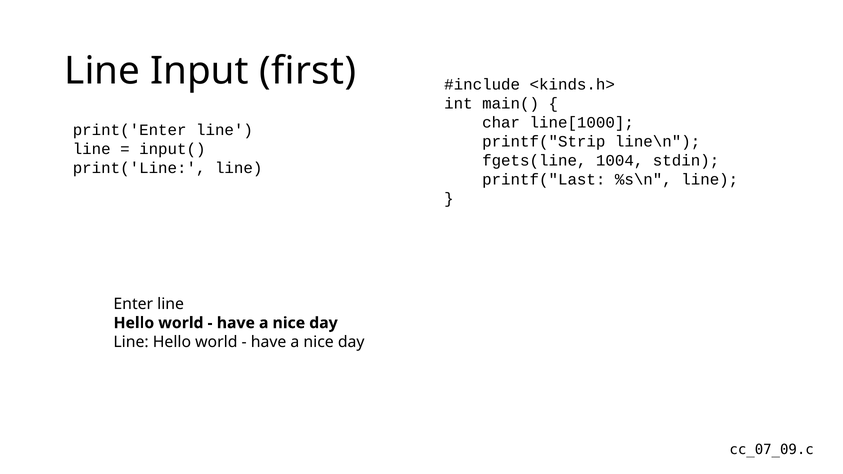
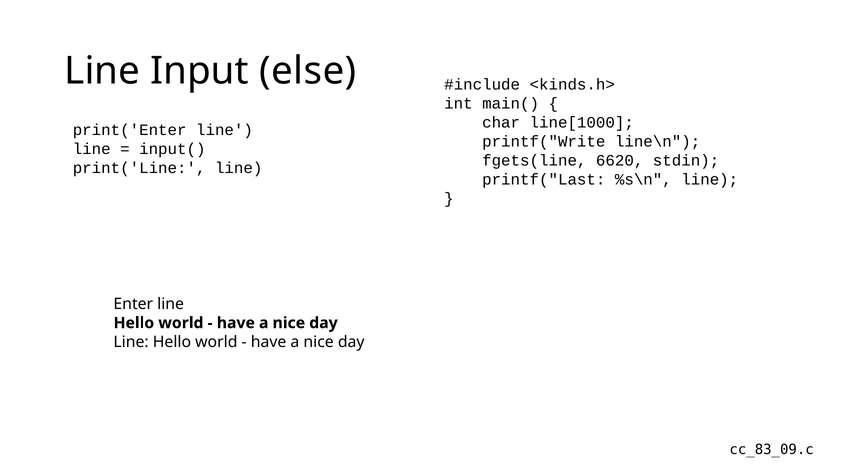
first: first -> else
printf("Strip: printf("Strip -> printf("Write
1004: 1004 -> 6620
cc_07_09.c: cc_07_09.c -> cc_83_09.c
